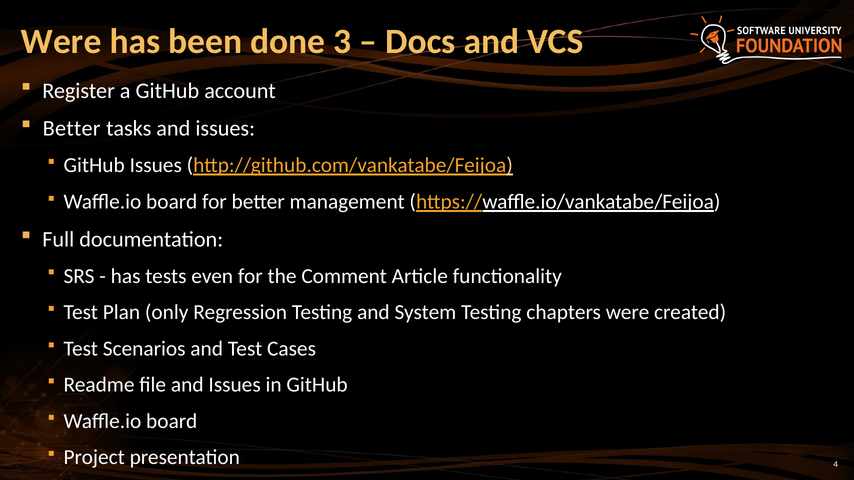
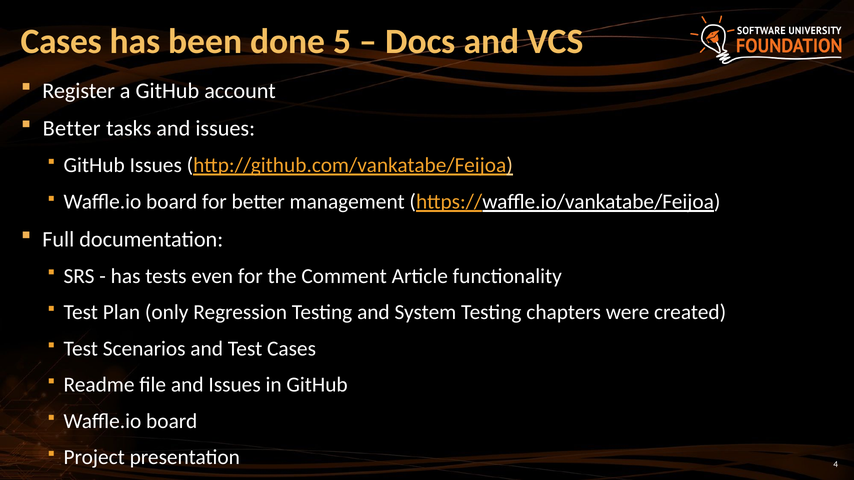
Were at (61, 42): Were -> Cases
3: 3 -> 5
